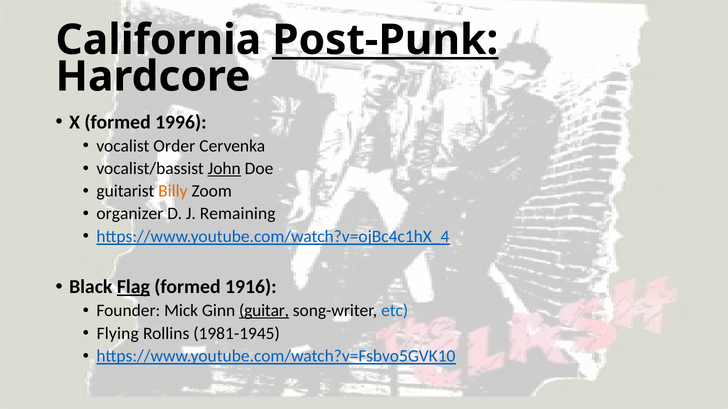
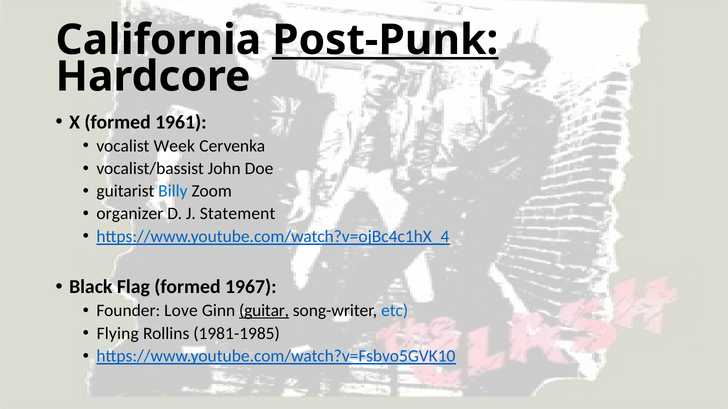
1996: 1996 -> 1961
Order: Order -> Week
John underline: present -> none
Billy colour: orange -> blue
Remaining: Remaining -> Statement
Flag underline: present -> none
1916: 1916 -> 1967
Mick: Mick -> Love
1981-1945: 1981-1945 -> 1981-1985
